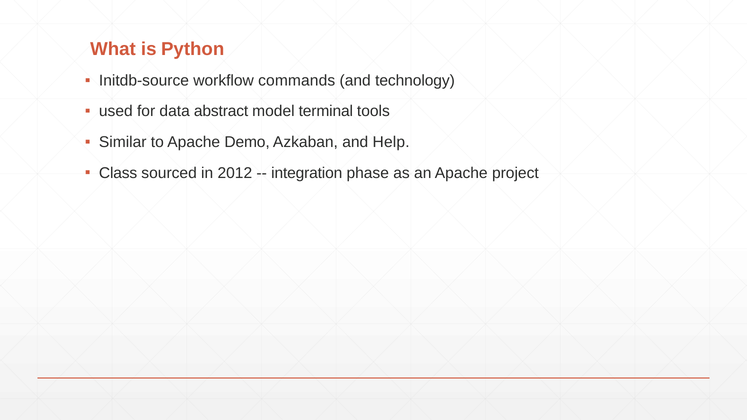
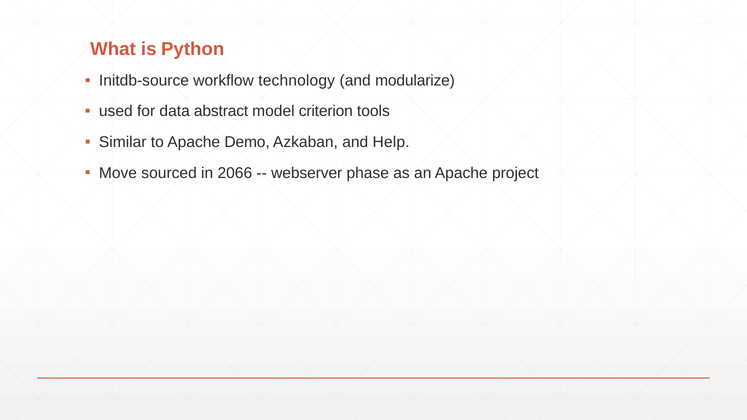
commands: commands -> technology
technology: technology -> modularize
terminal: terminal -> criterion
Class: Class -> Move
2012: 2012 -> 2066
integration: integration -> webserver
